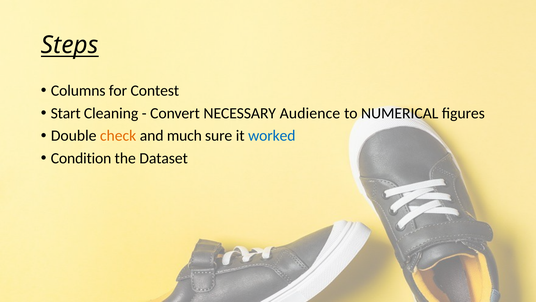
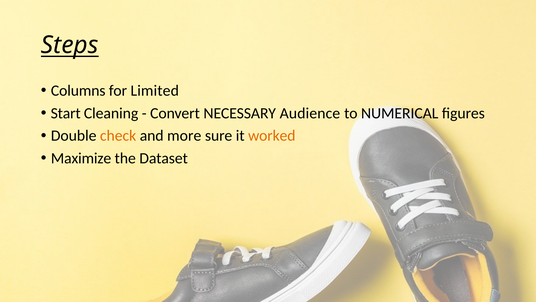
Contest: Contest -> Limited
much: much -> more
worked colour: blue -> orange
Condition: Condition -> Maximize
